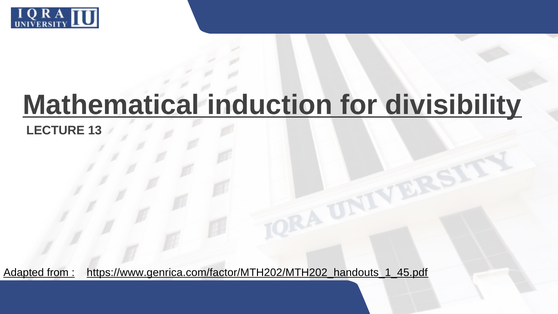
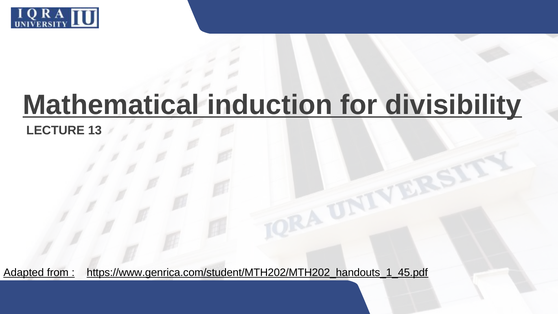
https://www.genrica.com/factor/MTH202/MTH202_handouts_1_45.pdf: https://www.genrica.com/factor/MTH202/MTH202_handouts_1_45.pdf -> https://www.genrica.com/student/MTH202/MTH202_handouts_1_45.pdf
